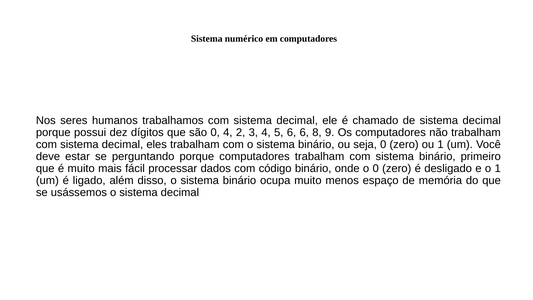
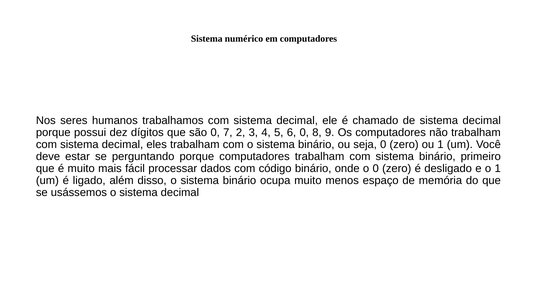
0 4: 4 -> 7
6 6: 6 -> 0
